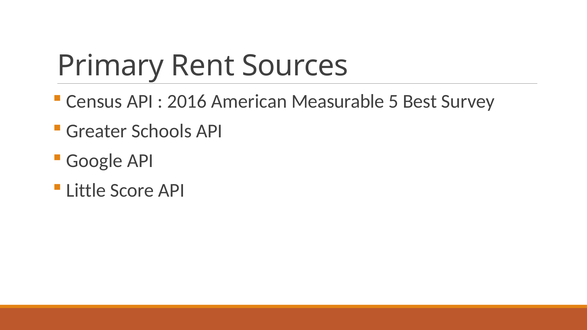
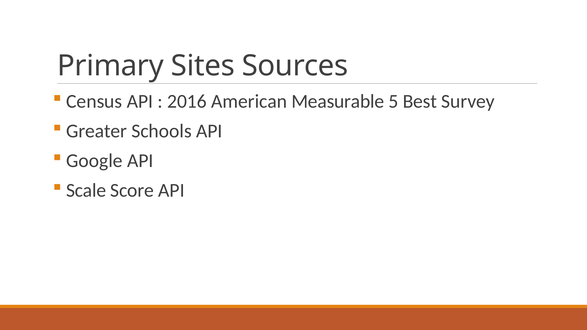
Rent: Rent -> Sites
Little: Little -> Scale
